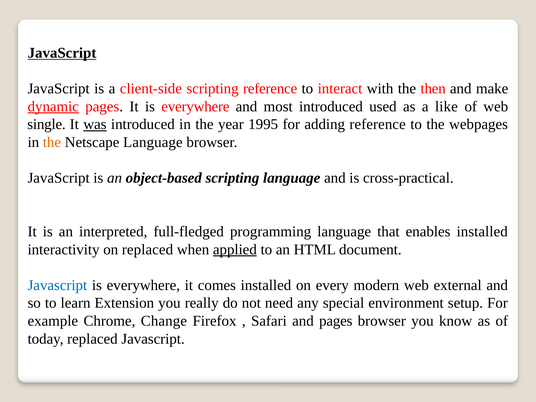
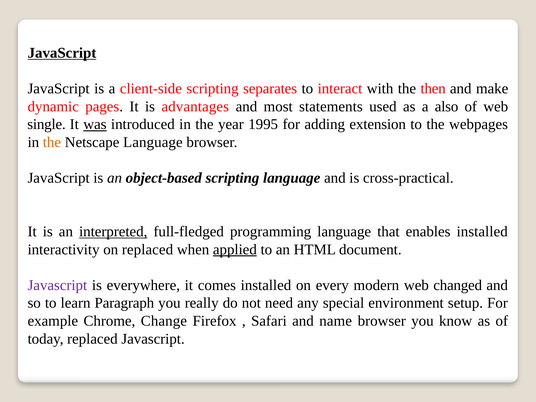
scripting reference: reference -> separates
dynamic underline: present -> none
It is everywhere: everywhere -> advantages
most introduced: introduced -> statements
like: like -> also
adding reference: reference -> extension
interpreted underline: none -> present
Javascript at (57, 285) colour: blue -> purple
external: external -> changed
Extension: Extension -> Paragraph
and pages: pages -> name
